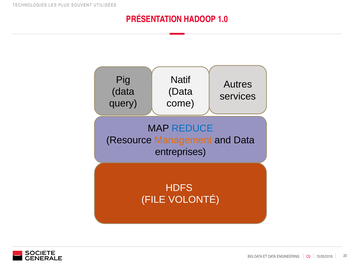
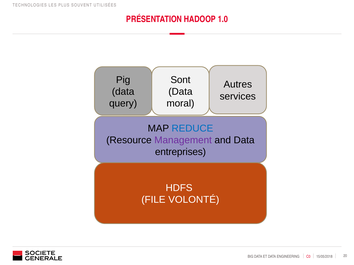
Natif: Natif -> Sont
come: come -> moral
Management colour: orange -> purple
